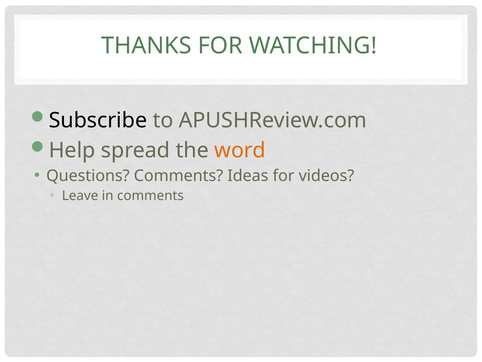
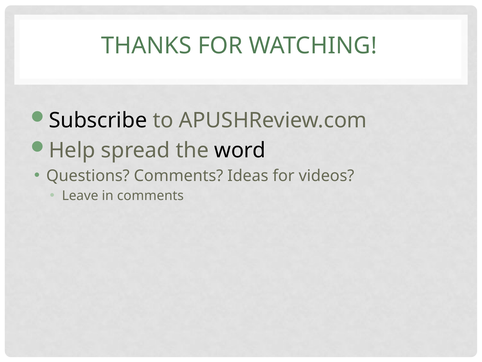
word colour: orange -> black
